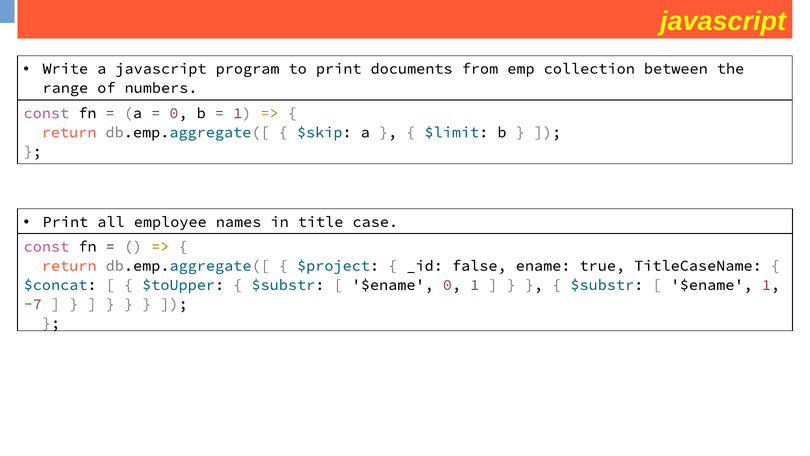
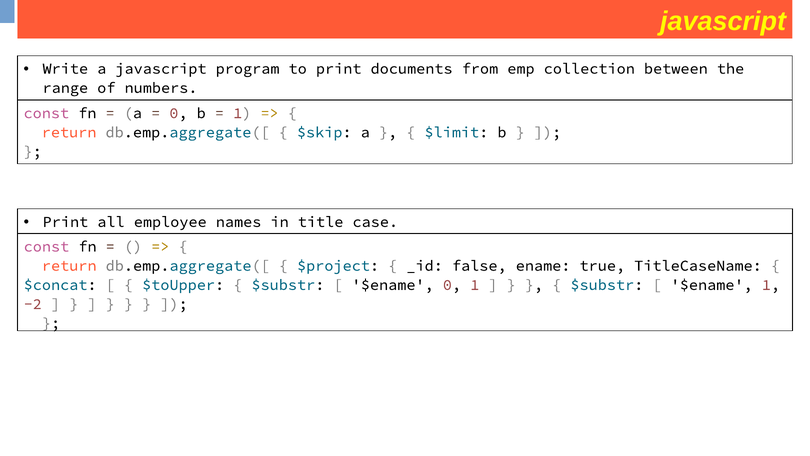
-7: -7 -> -2
